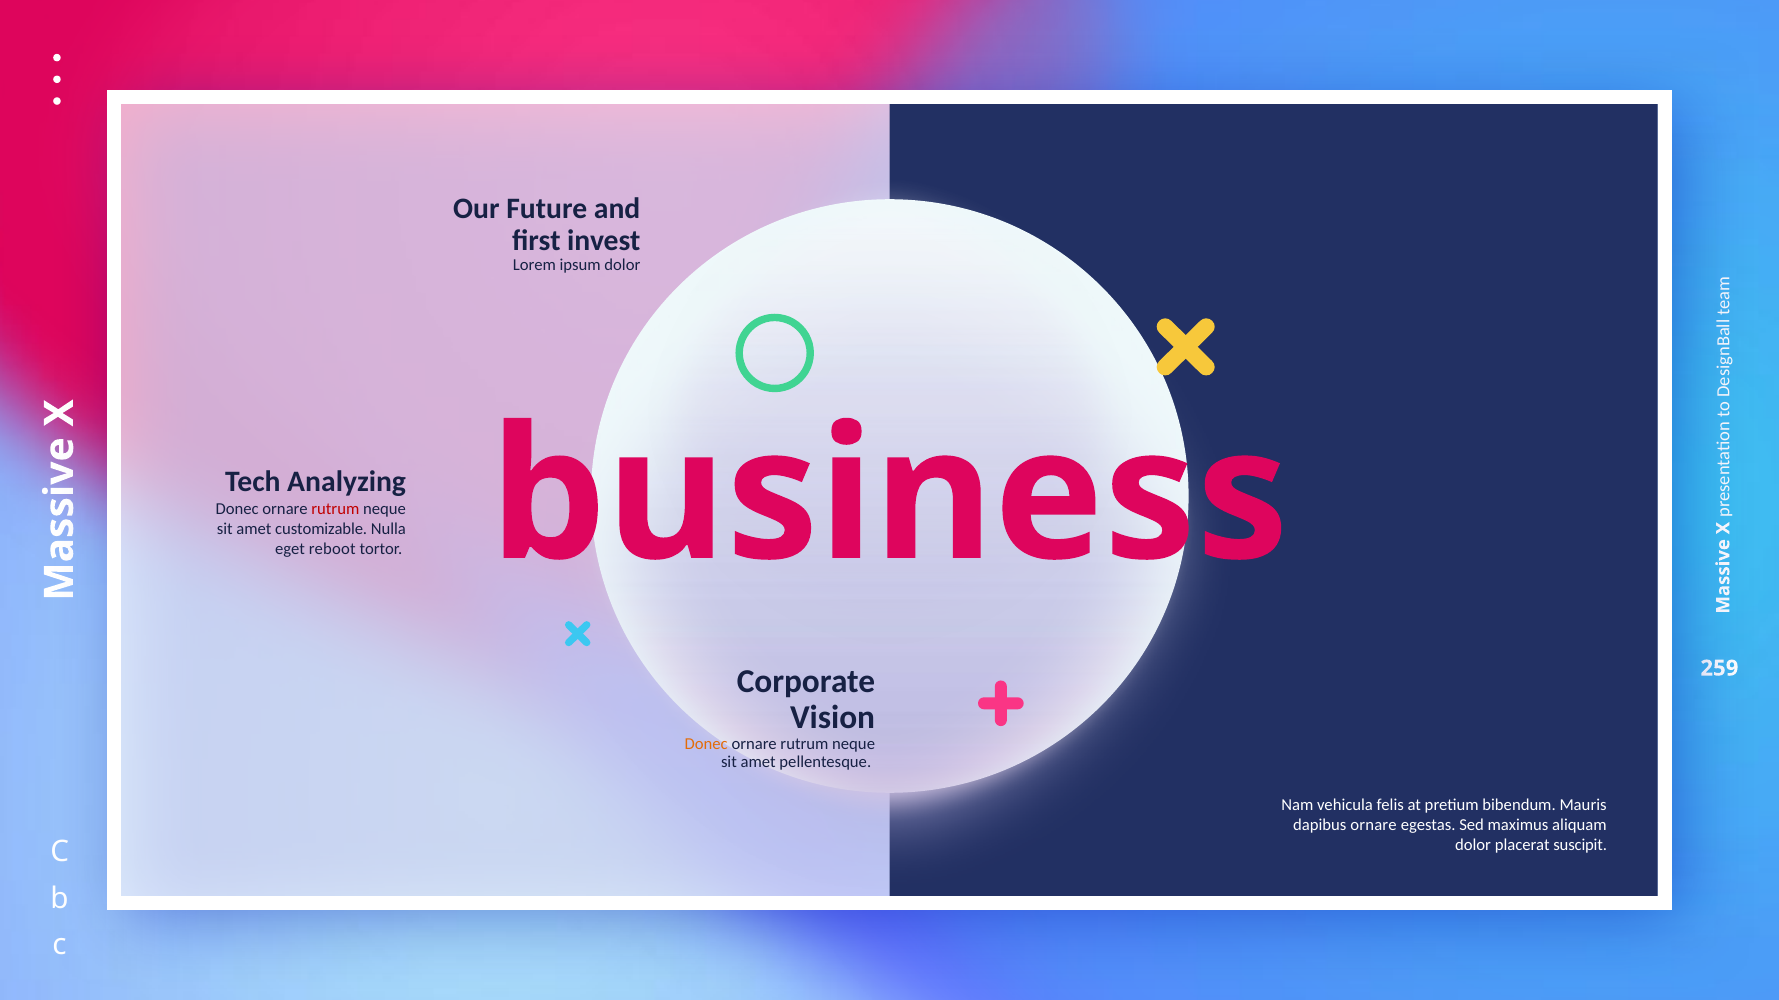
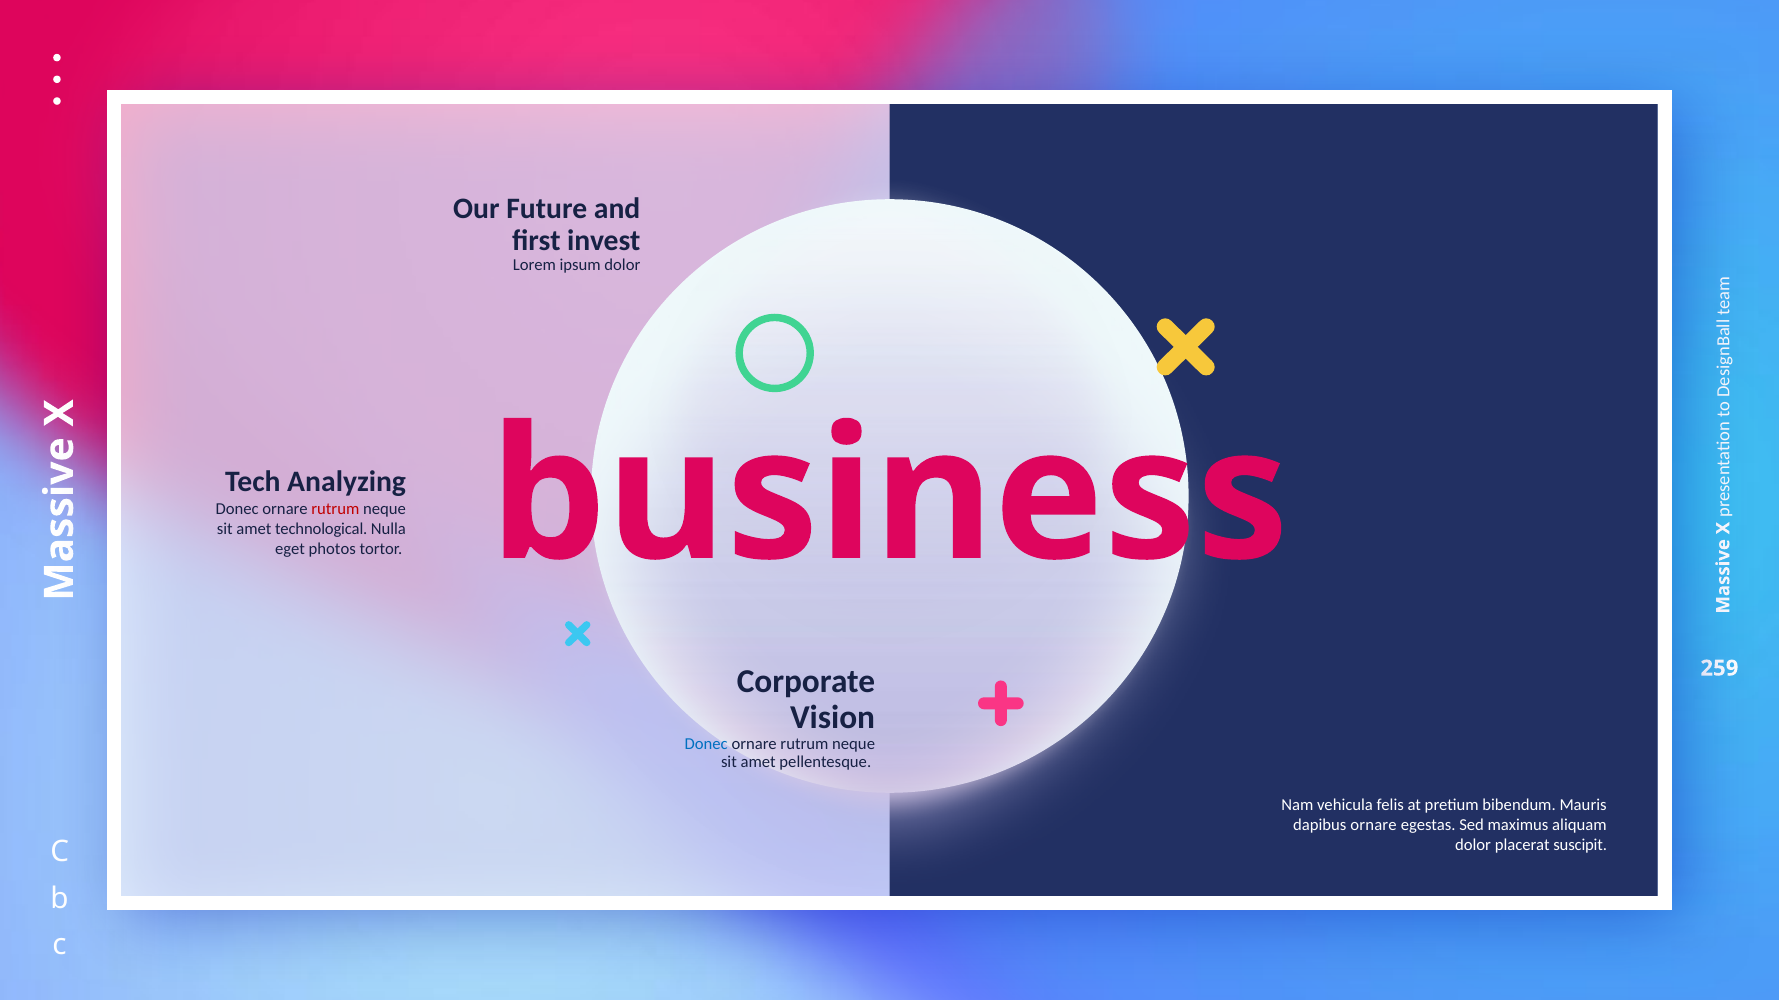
customizable: customizable -> technological
reboot: reboot -> photos
Donec at (706, 745) colour: orange -> blue
